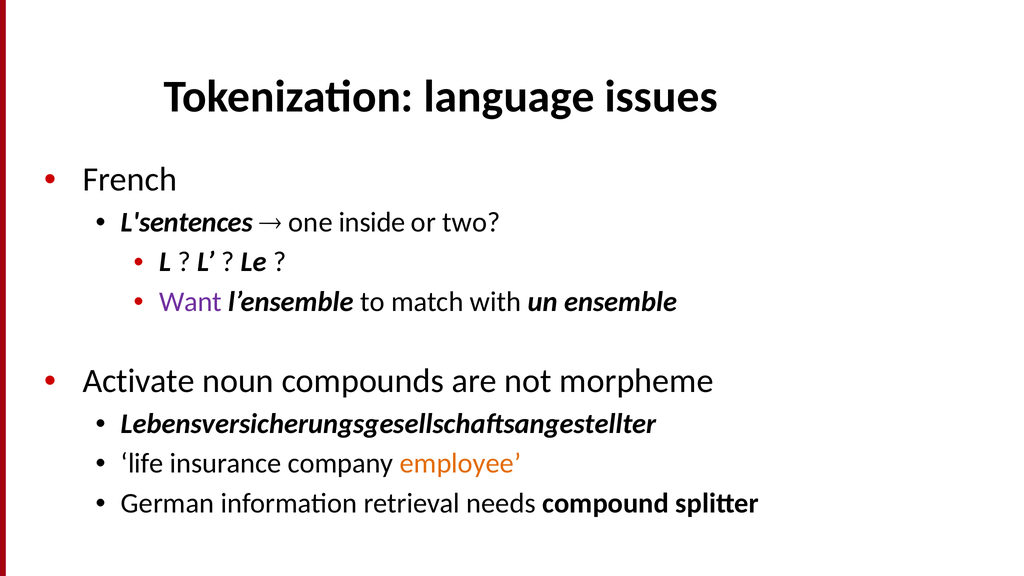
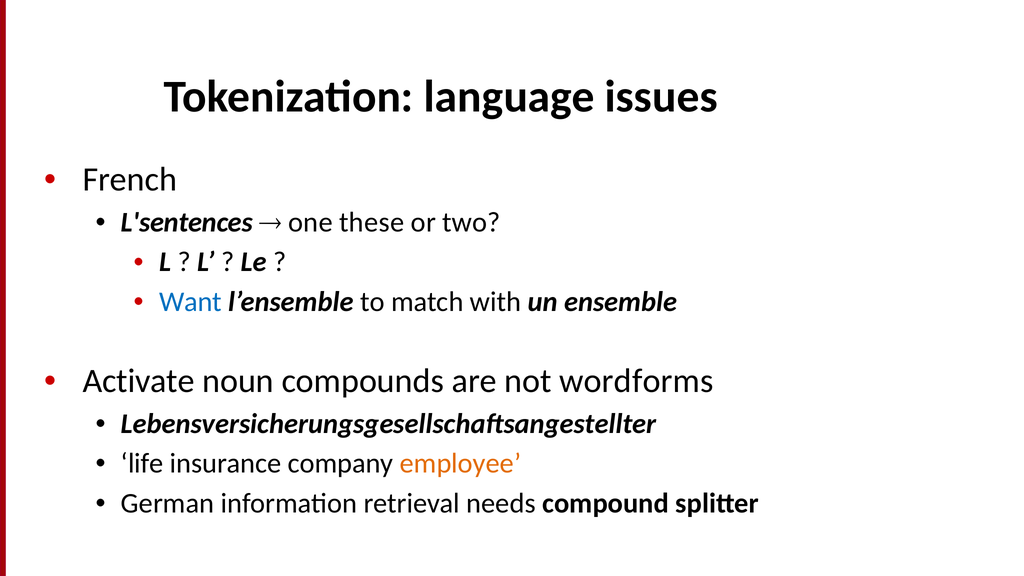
inside: inside -> these
Want colour: purple -> blue
morpheme: morpheme -> wordforms
